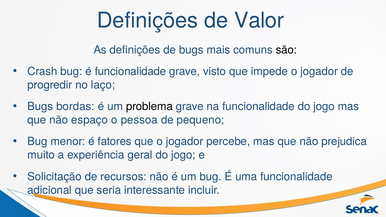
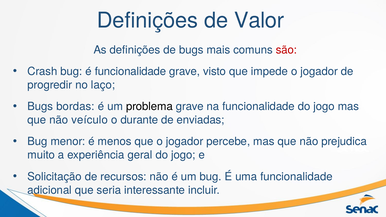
são colour: black -> red
espaço: espaço -> veículo
pessoa: pessoa -> durante
pequeno: pequeno -> enviadas
fatores: fatores -> menos
